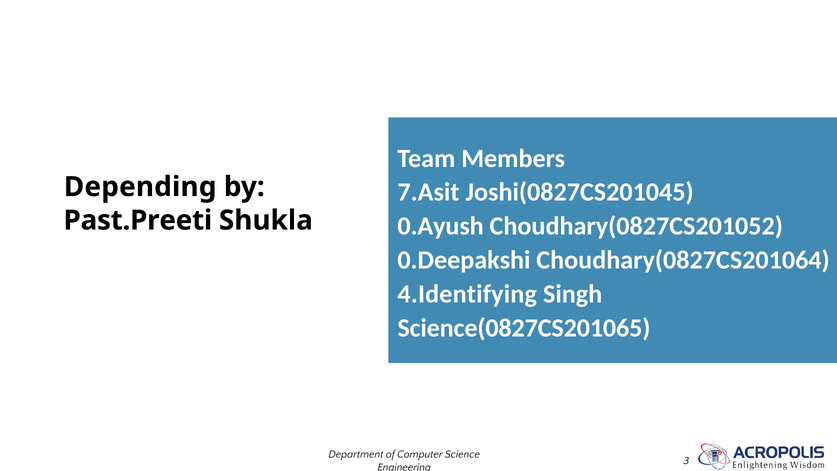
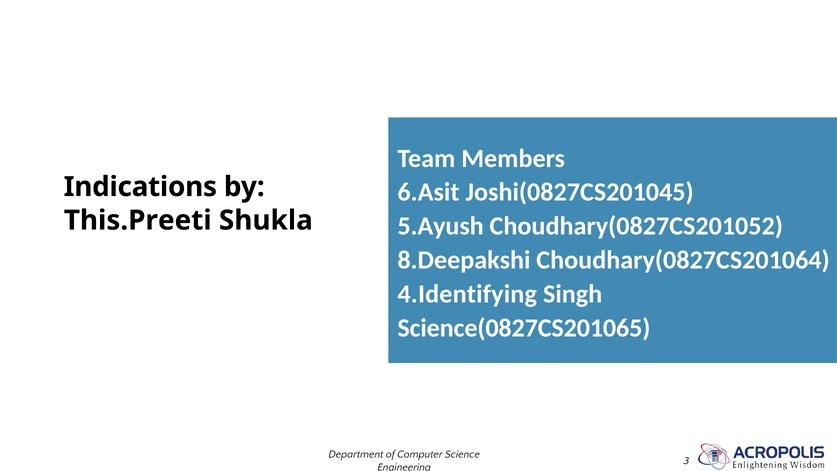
7.Asit: 7.Asit -> 6.Asit
Depending: Depending -> Indications
0.Ayush: 0.Ayush -> 5.Ayush
Past.Preeti: Past.Preeti -> This.Preeti
0.Deepakshi: 0.Deepakshi -> 8.Deepakshi
